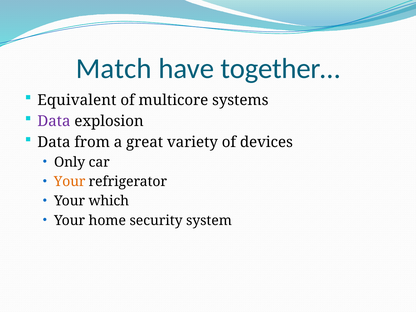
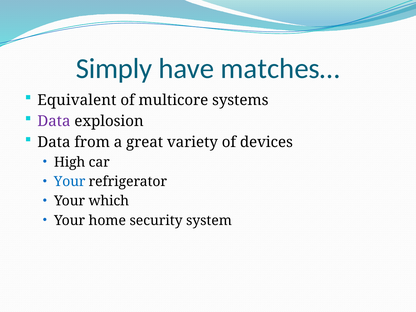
Match: Match -> Simply
together…: together… -> matches…
Only: Only -> High
Your at (70, 182) colour: orange -> blue
